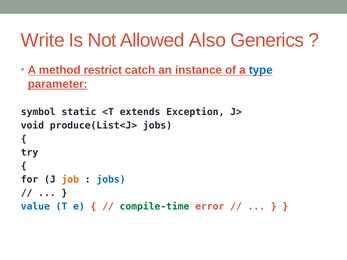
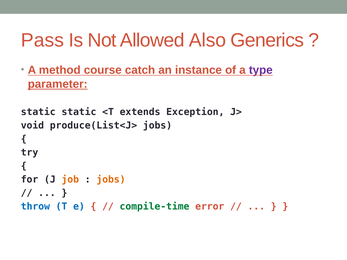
Write: Write -> Pass
restrict: restrict -> course
type colour: blue -> purple
symbol at (38, 112): symbol -> static
jobs at (111, 180) colour: blue -> orange
value: value -> throw
